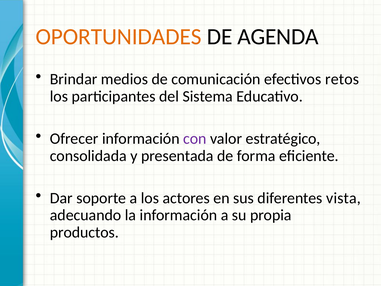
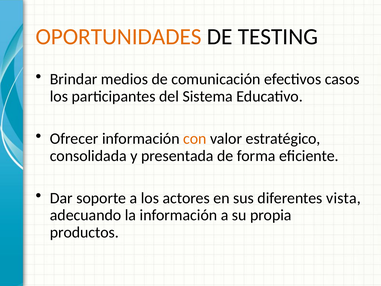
AGENDA: AGENDA -> TESTING
retos: retos -> casos
con colour: purple -> orange
